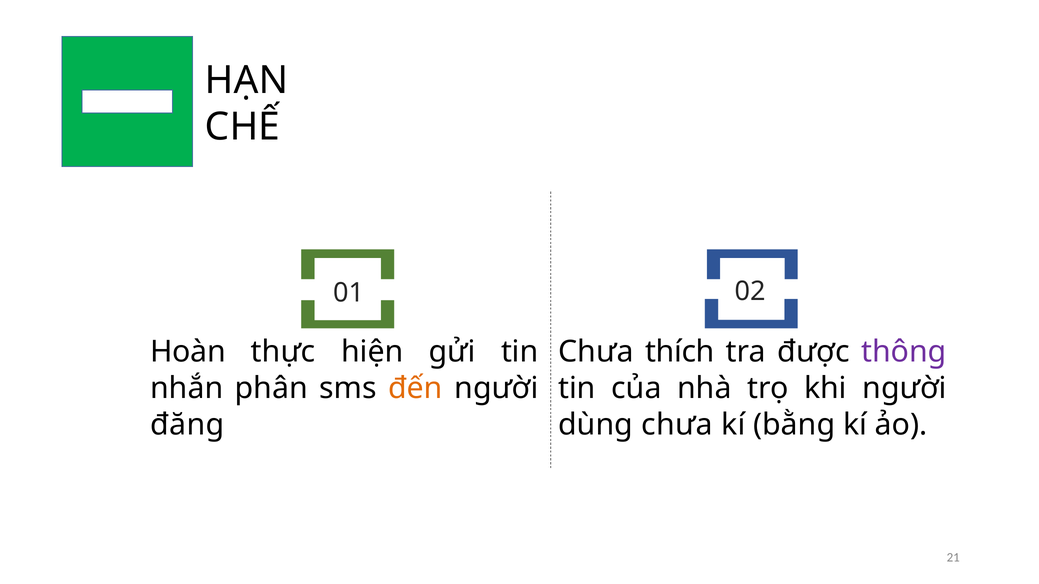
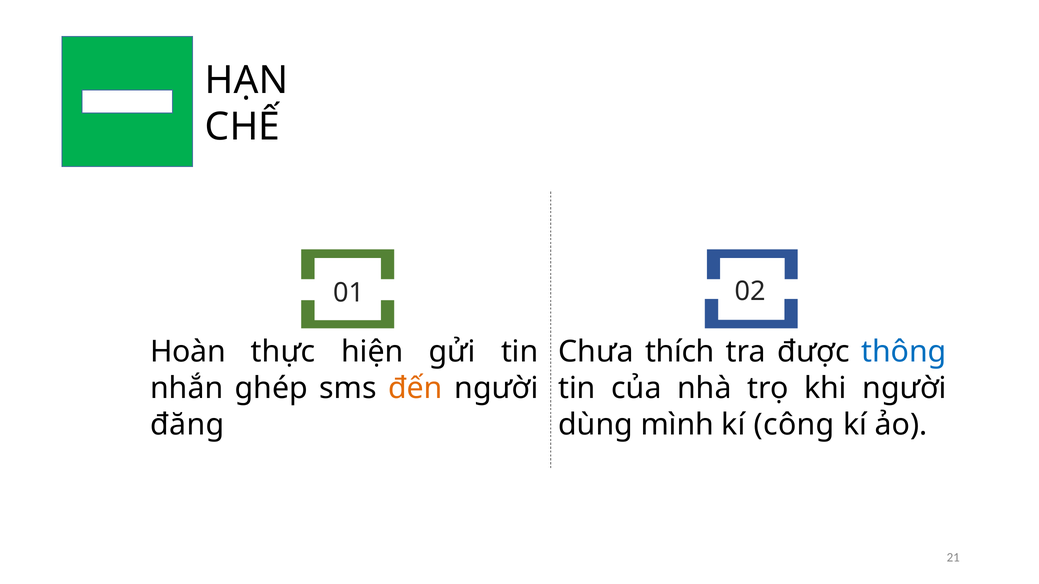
thông colour: purple -> blue
phân: phân -> ghép
dùng chưa: chưa -> mình
bằng: bằng -> công
